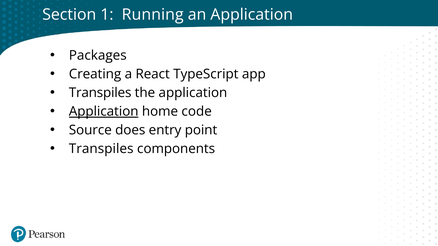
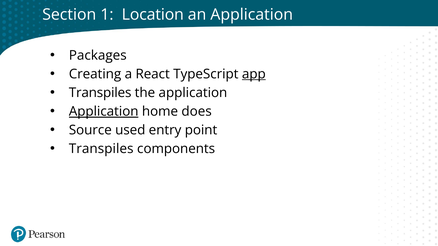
Running: Running -> Location
app underline: none -> present
code: code -> does
does: does -> used
